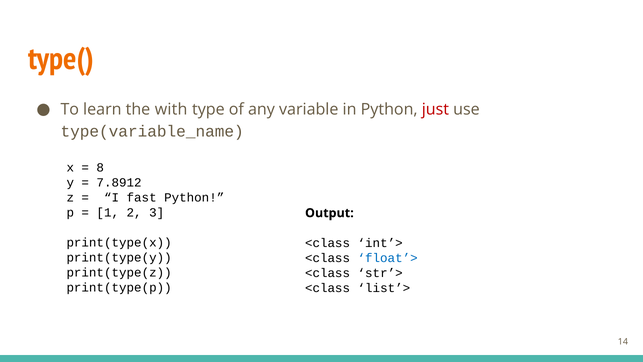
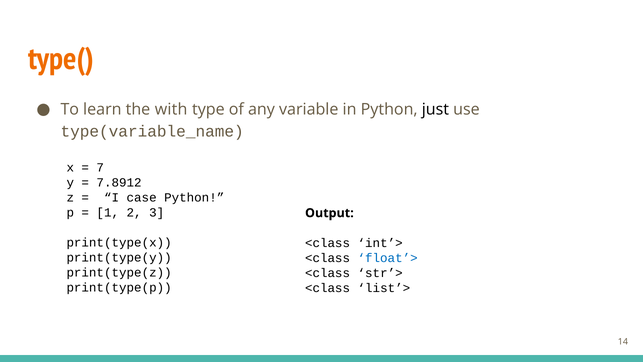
just colour: red -> black
8: 8 -> 7
fast: fast -> case
